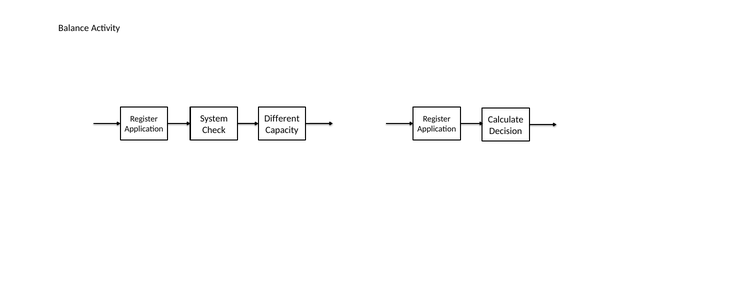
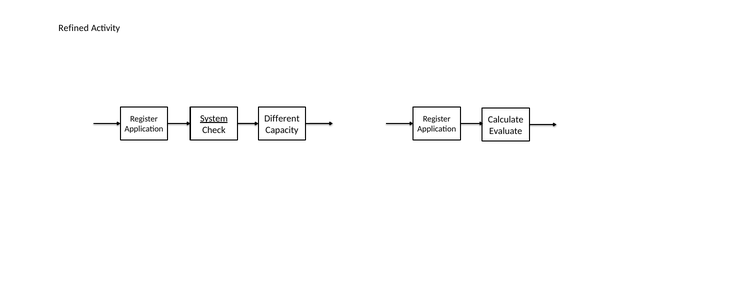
Balance: Balance -> Refined
System underline: none -> present
Decision: Decision -> Evaluate
